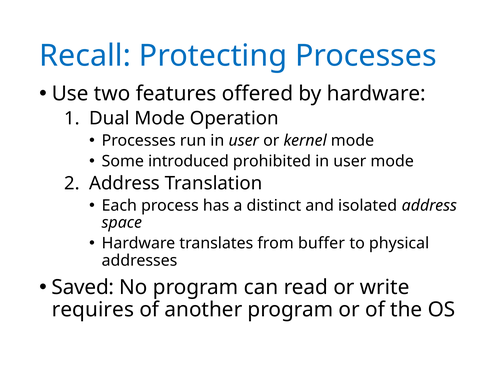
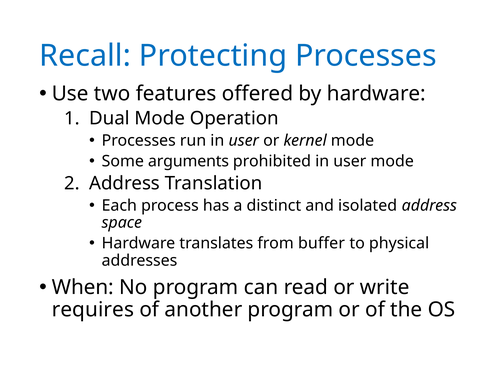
introduced: introduced -> arguments
Saved: Saved -> When
